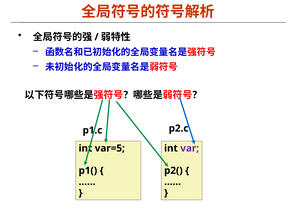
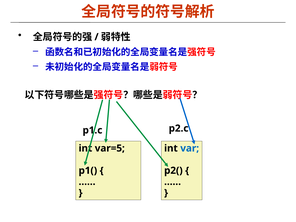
var colour: purple -> blue
